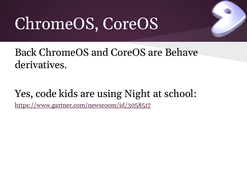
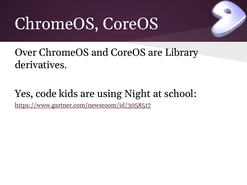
Back: Back -> Over
Behave: Behave -> Library
